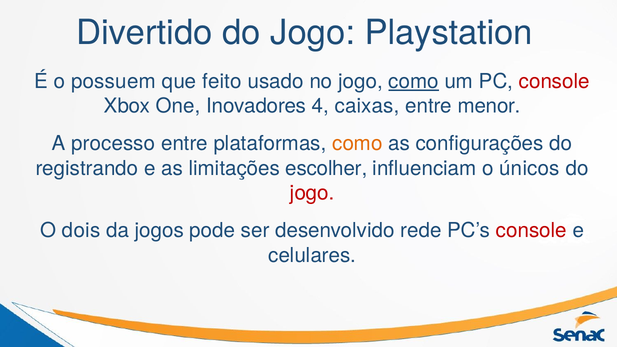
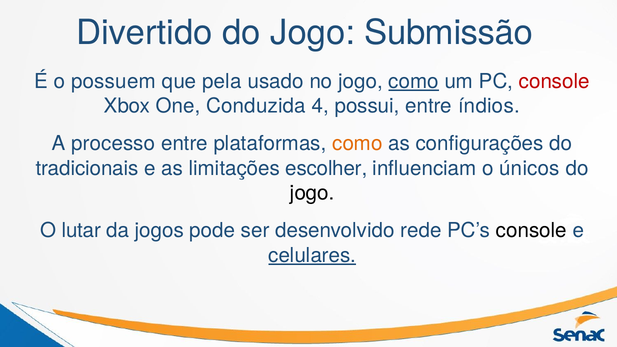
Playstation: Playstation -> Submissão
feito: feito -> pela
Inovadores: Inovadores -> Conduzida
caixas: caixas -> possui
menor: menor -> índios
registrando: registrando -> tradicionais
jogo at (312, 193) colour: red -> black
dois: dois -> lutar
console at (531, 231) colour: red -> black
celulares underline: none -> present
